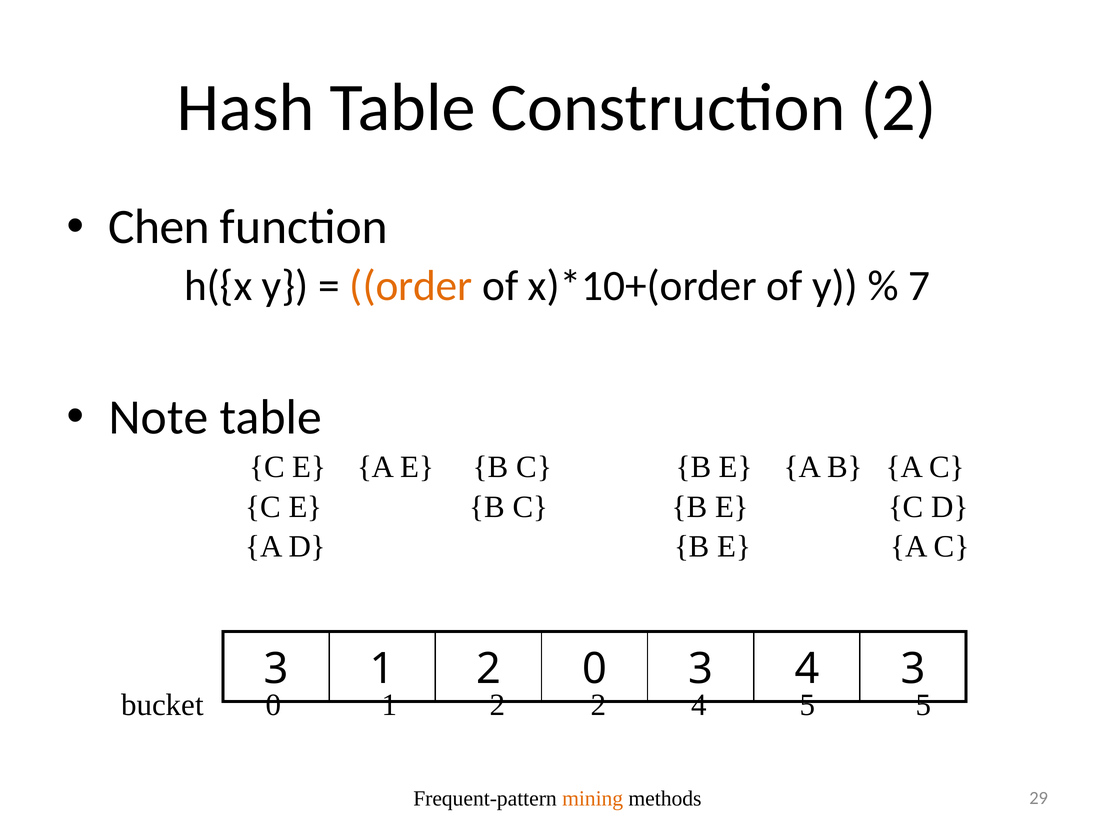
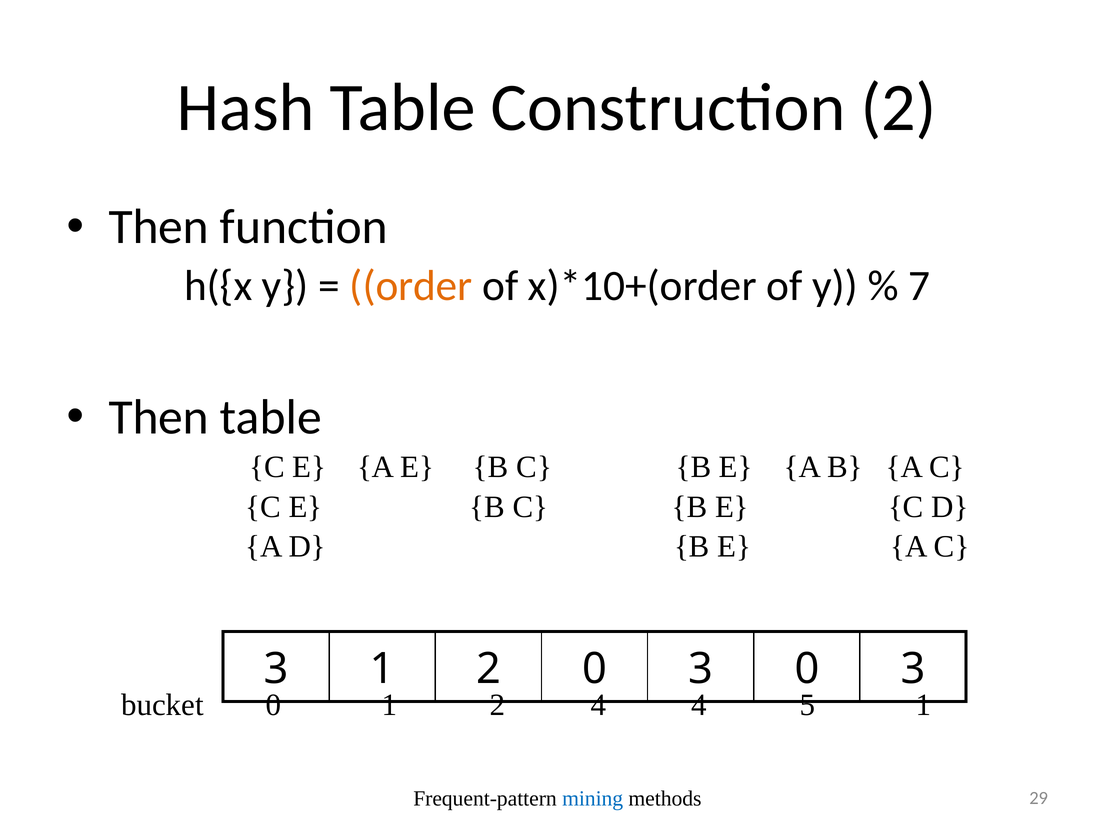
Chen at (159, 227): Chen -> Then
Note at (159, 418): Note -> Then
3 4: 4 -> 0
2 2: 2 -> 4
5 5: 5 -> 1
mining colour: orange -> blue
